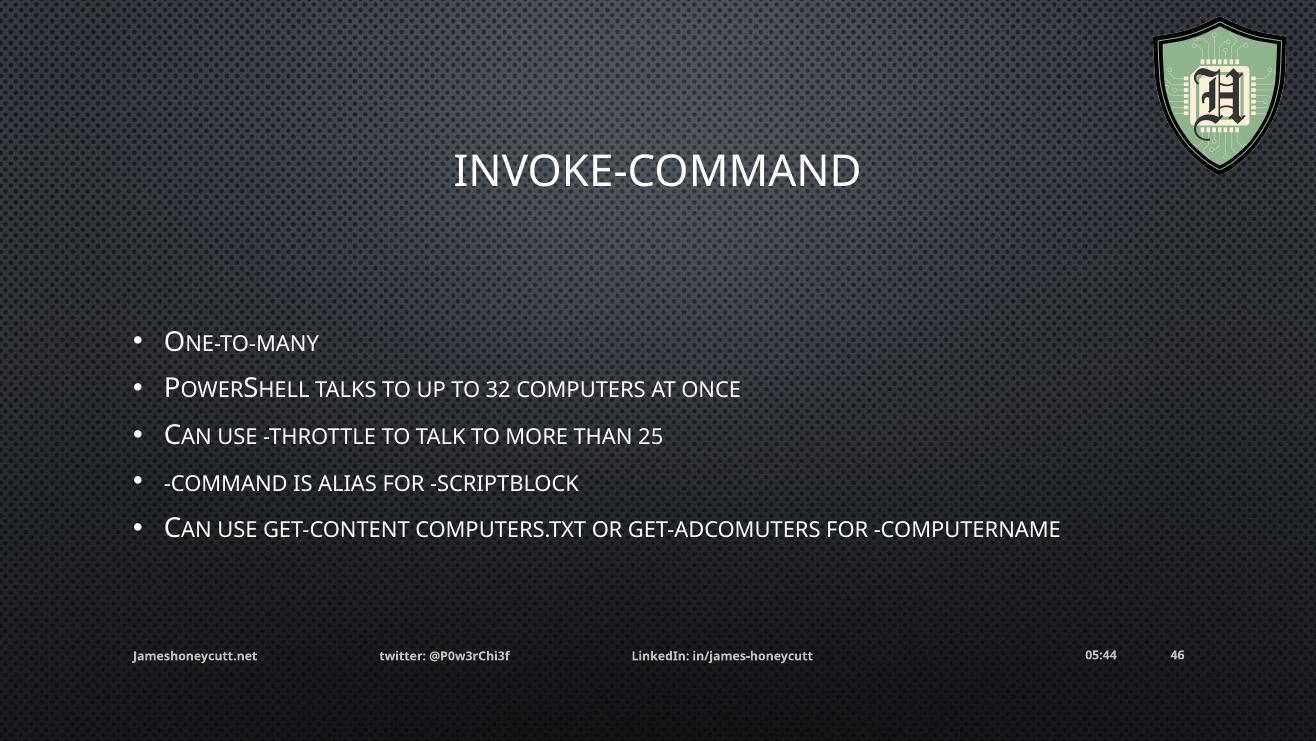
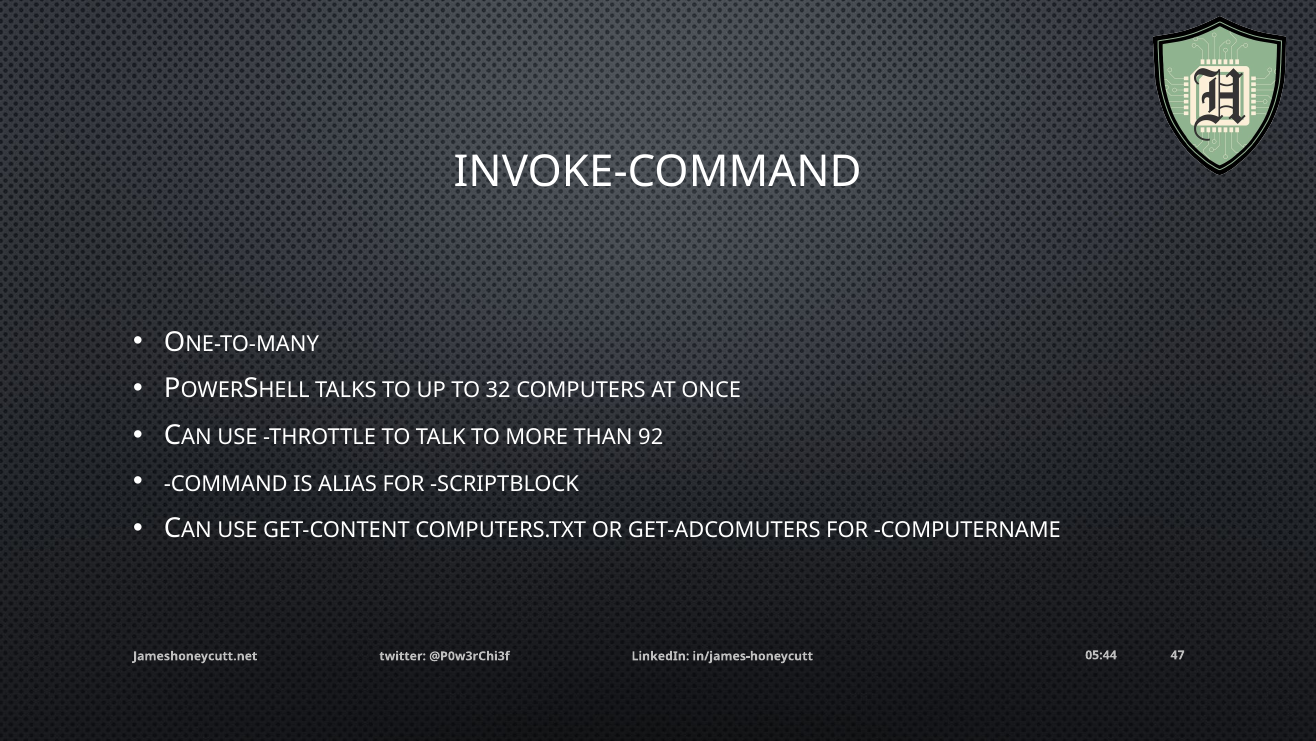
25: 25 -> 92
46: 46 -> 47
